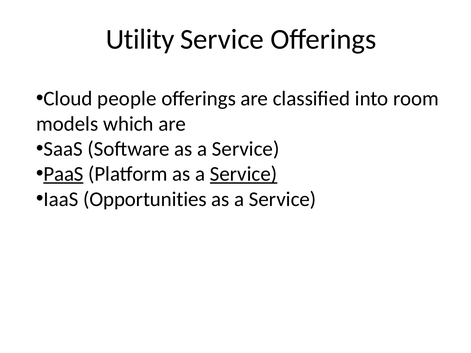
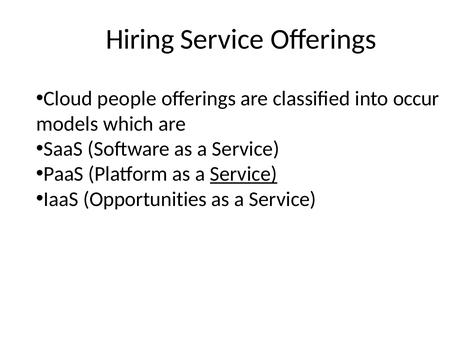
Utility: Utility -> Hiring
room: room -> occur
PaaS underline: present -> none
